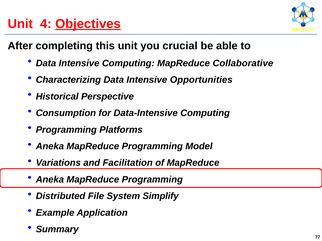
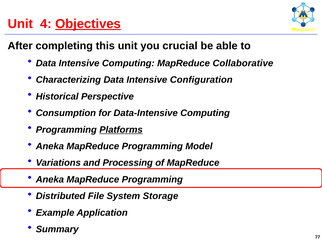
Opportunities: Opportunities -> Configuration
Platforms underline: none -> present
Facilitation: Facilitation -> Processing
Simplify: Simplify -> Storage
